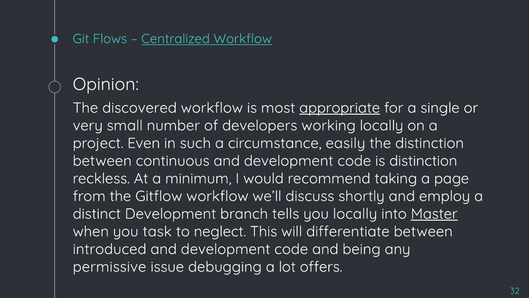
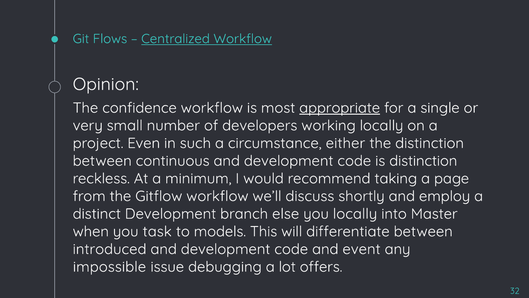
discovered: discovered -> confidence
easily: easily -> either
tells: tells -> else
Master underline: present -> none
neglect: neglect -> models
being: being -> event
permissive: permissive -> impossible
